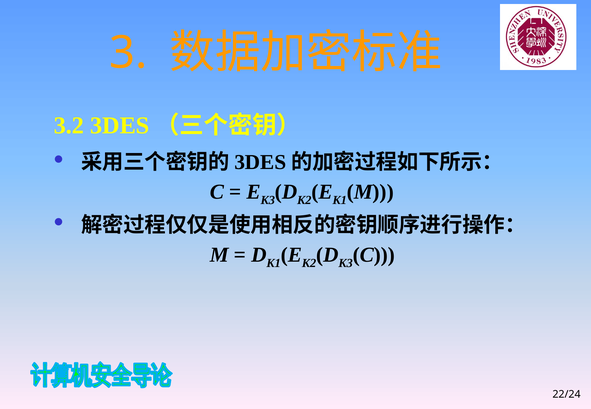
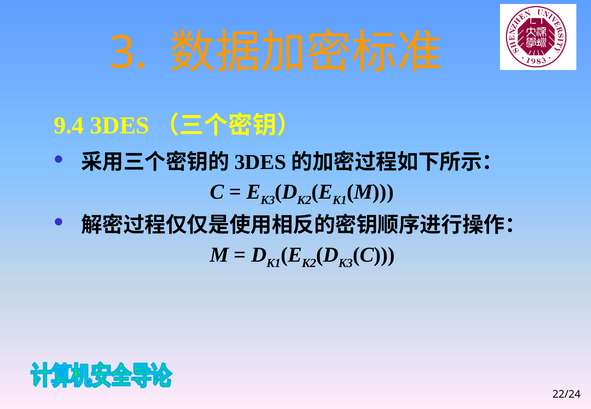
3.2: 3.2 -> 9.4
